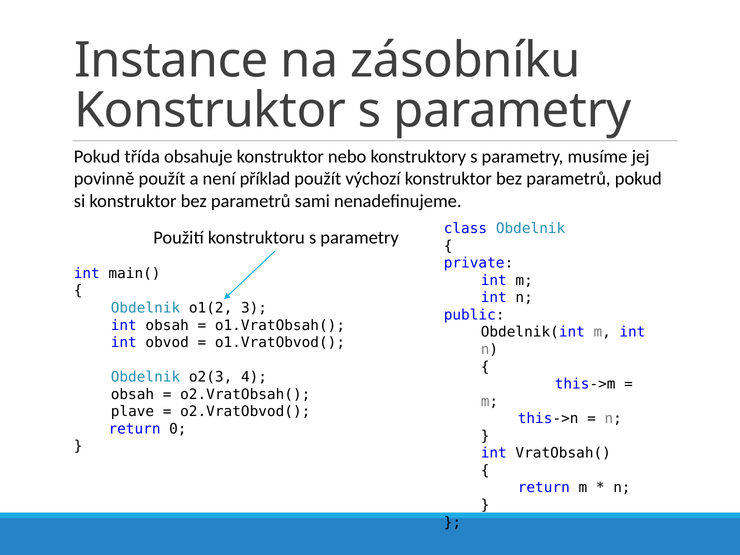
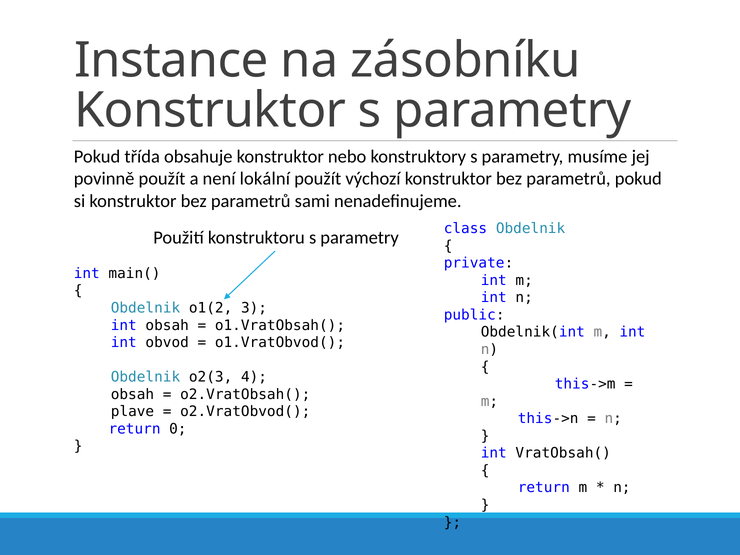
příklad: příklad -> lokální
